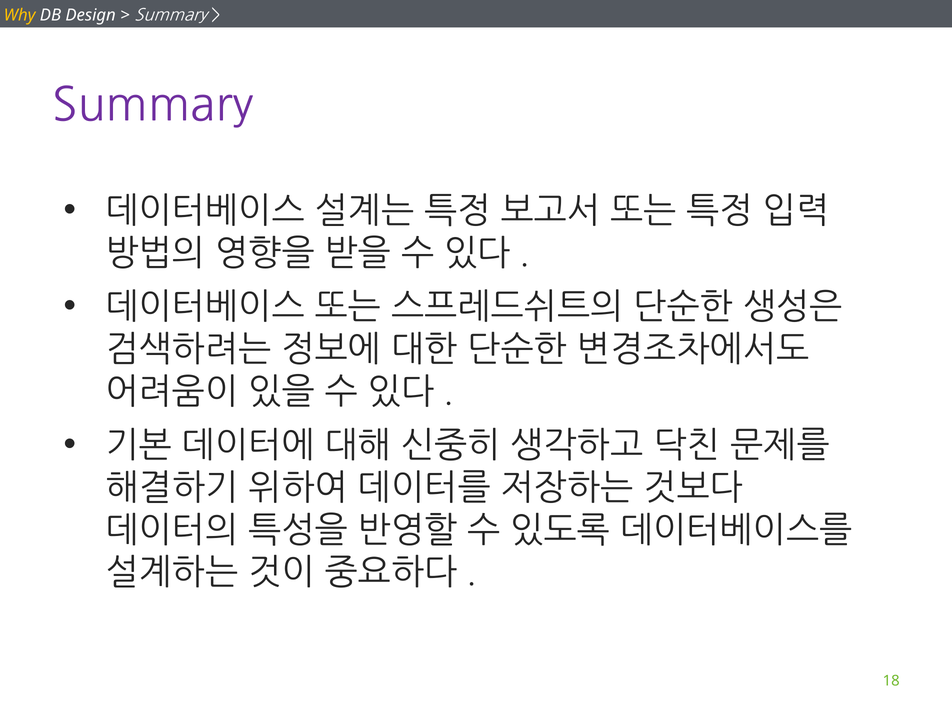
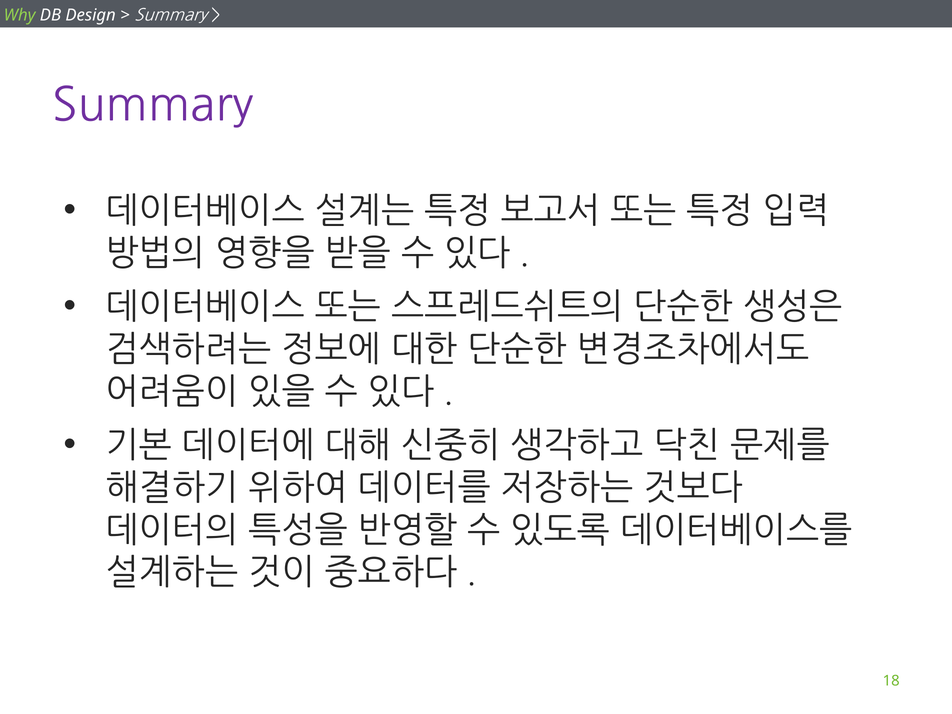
Why colour: yellow -> light green
